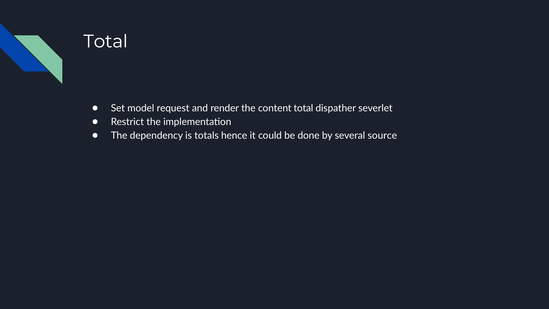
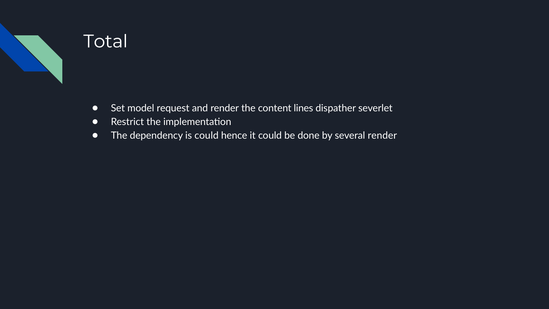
content total: total -> lines
is totals: totals -> could
several source: source -> render
